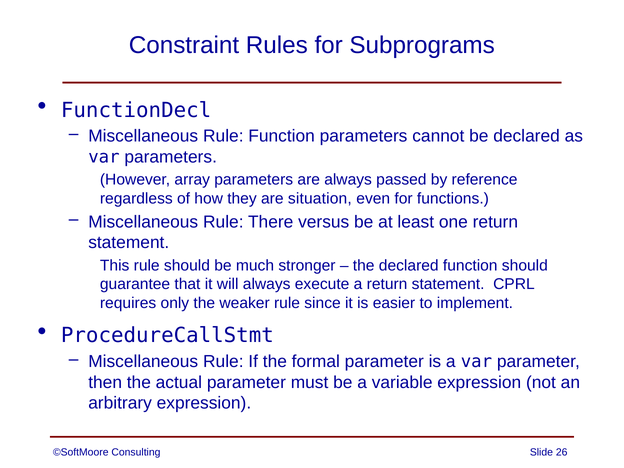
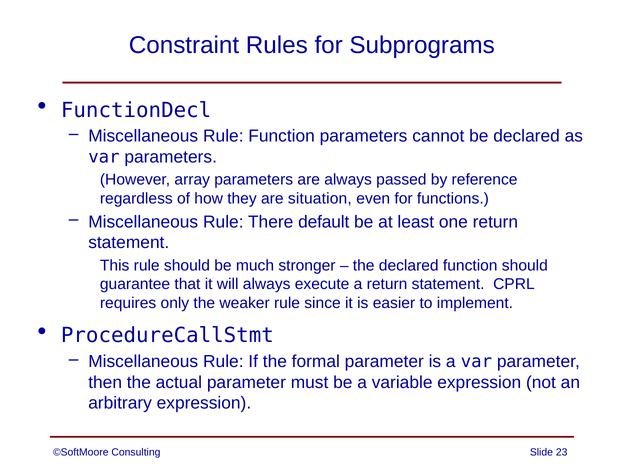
versus: versus -> default
26: 26 -> 23
